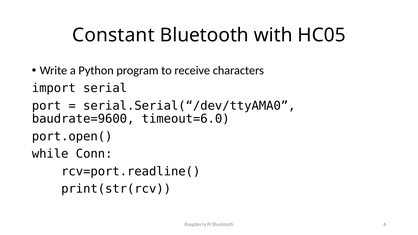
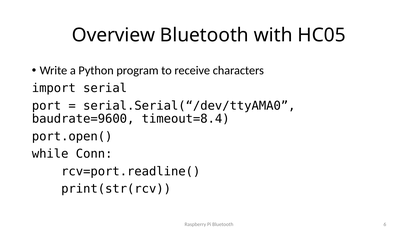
Constant: Constant -> Overview
timeout=6.0: timeout=6.0 -> timeout=8.4
